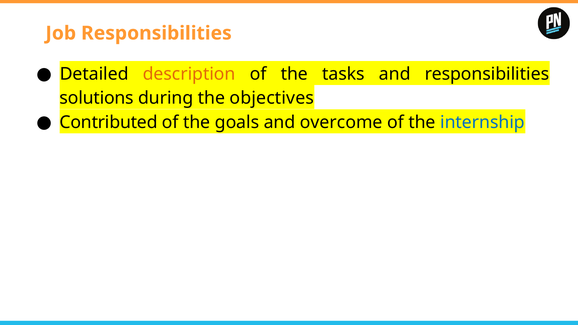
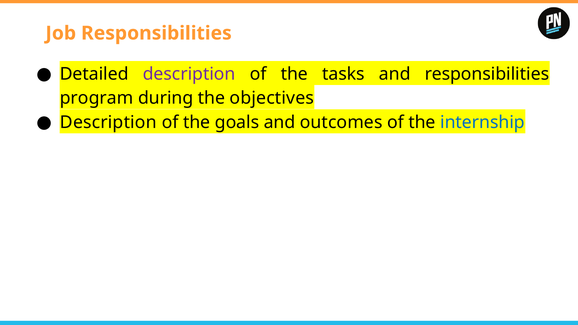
description at (189, 74) colour: orange -> purple
solutions: solutions -> program
Contributed at (109, 122): Contributed -> Description
overcome: overcome -> outcomes
